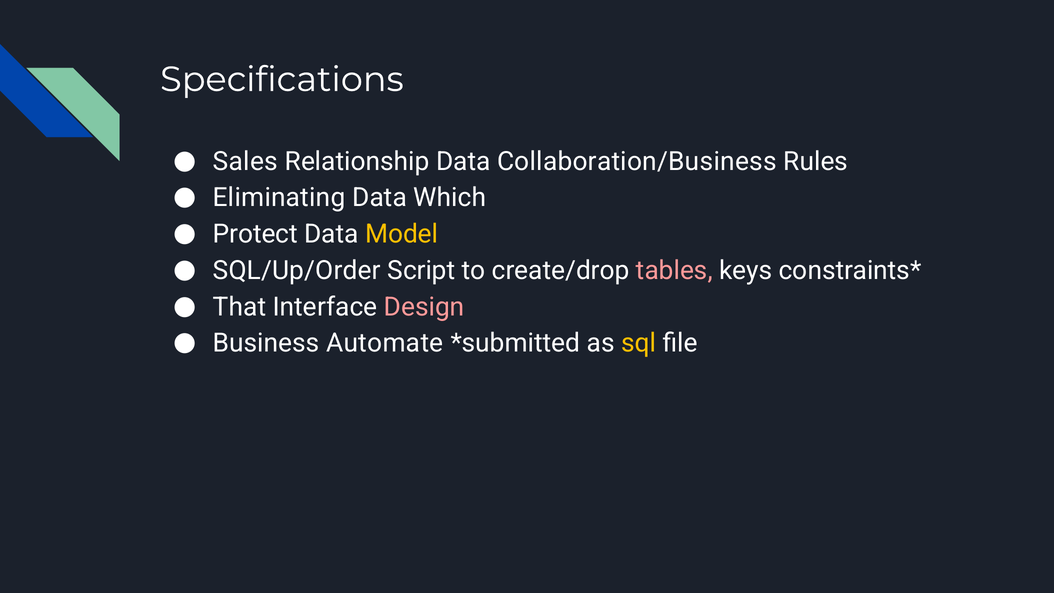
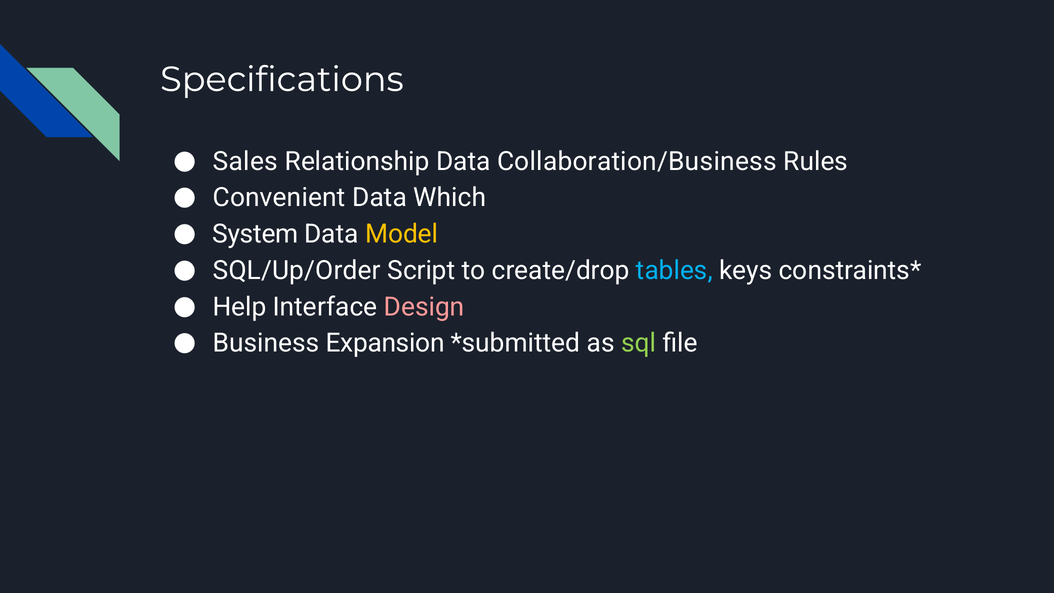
Eliminating: Eliminating -> Convenient
Protect: Protect -> System
tables colour: pink -> light blue
That: That -> Help
Automate: Automate -> Expansion
sql colour: yellow -> light green
